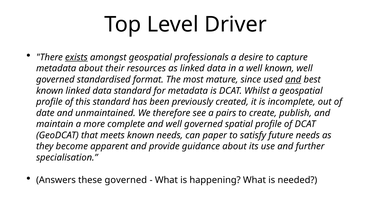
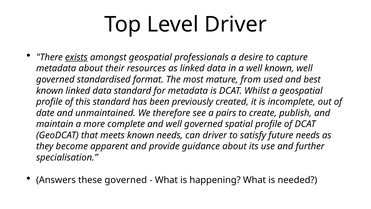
since: since -> from
and at (293, 79) underline: present -> none
can paper: paper -> driver
